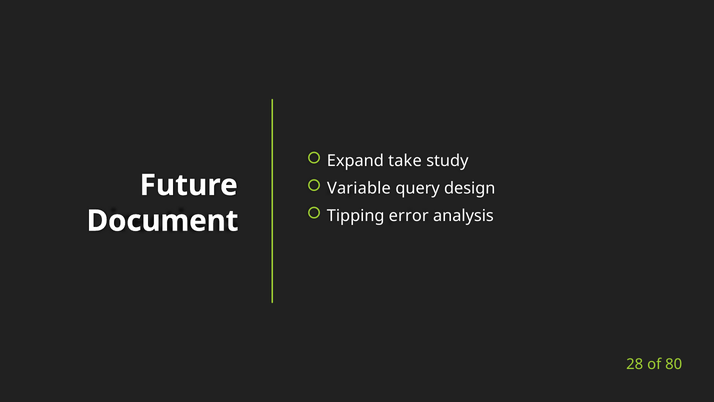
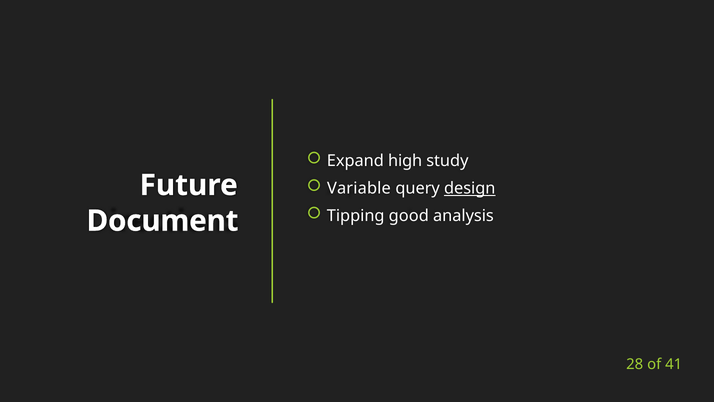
take: take -> high
design underline: none -> present
error: error -> good
80: 80 -> 41
